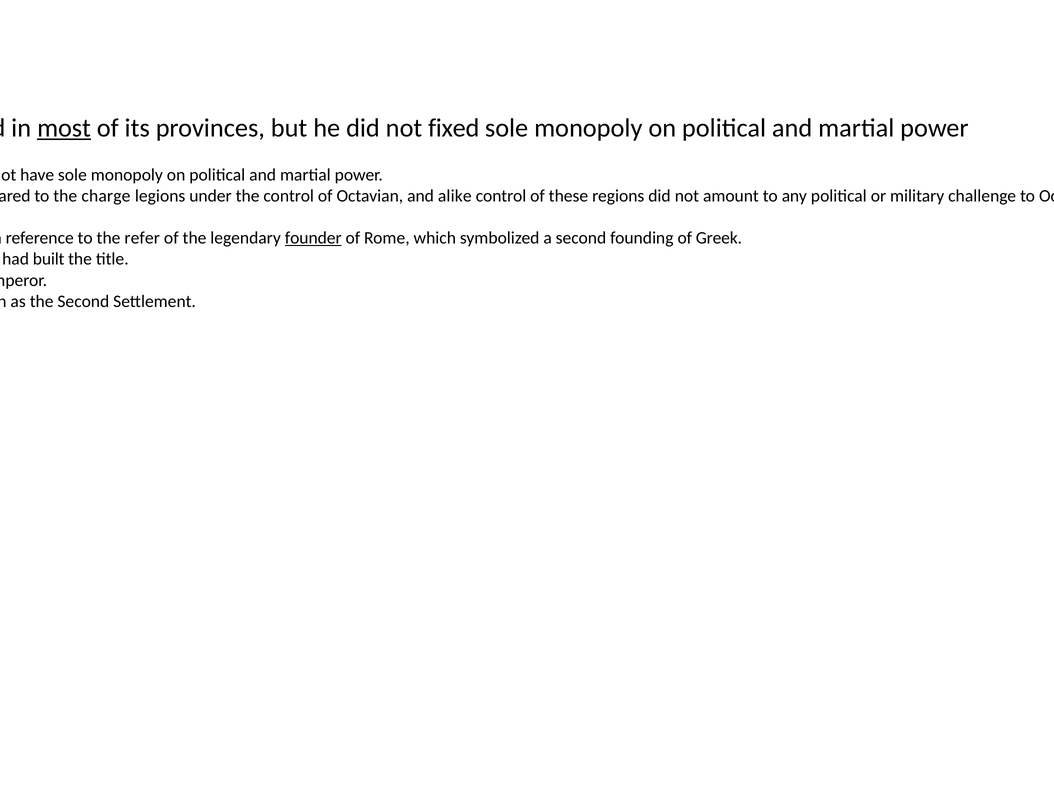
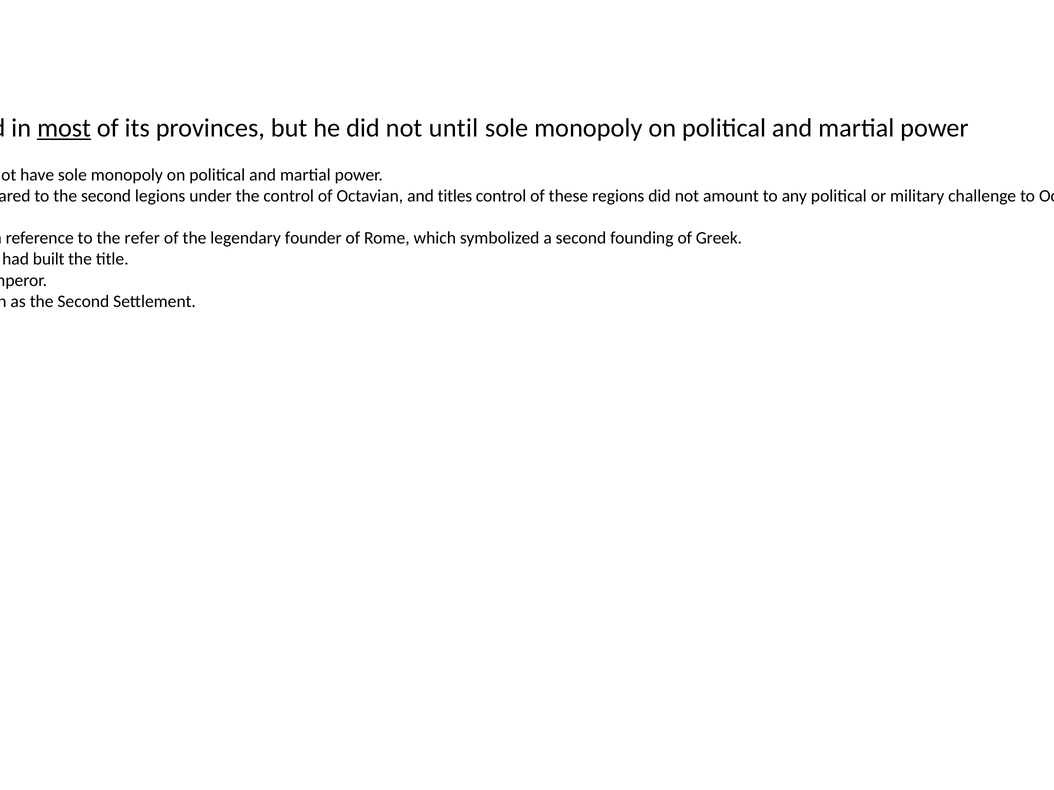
fixed: fixed -> until
to the charge: charge -> second
alike: alike -> titles
founder underline: present -> none
